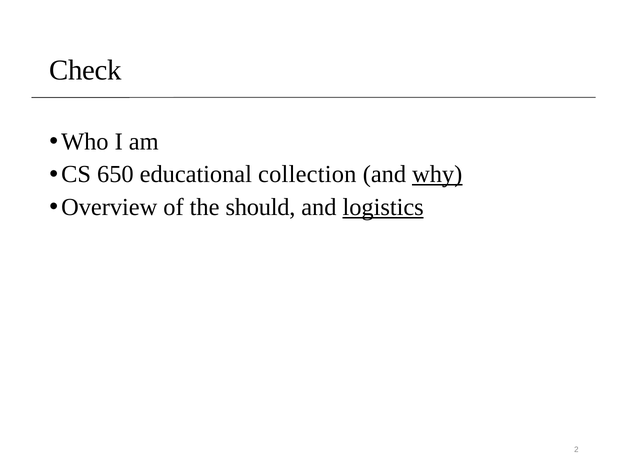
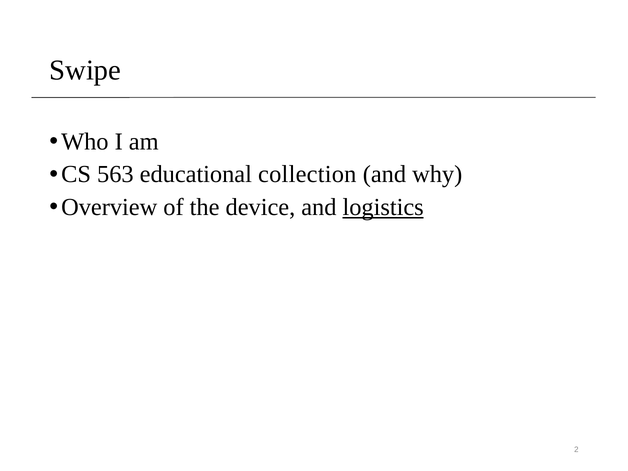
Check: Check -> Swipe
650: 650 -> 563
why underline: present -> none
should: should -> device
